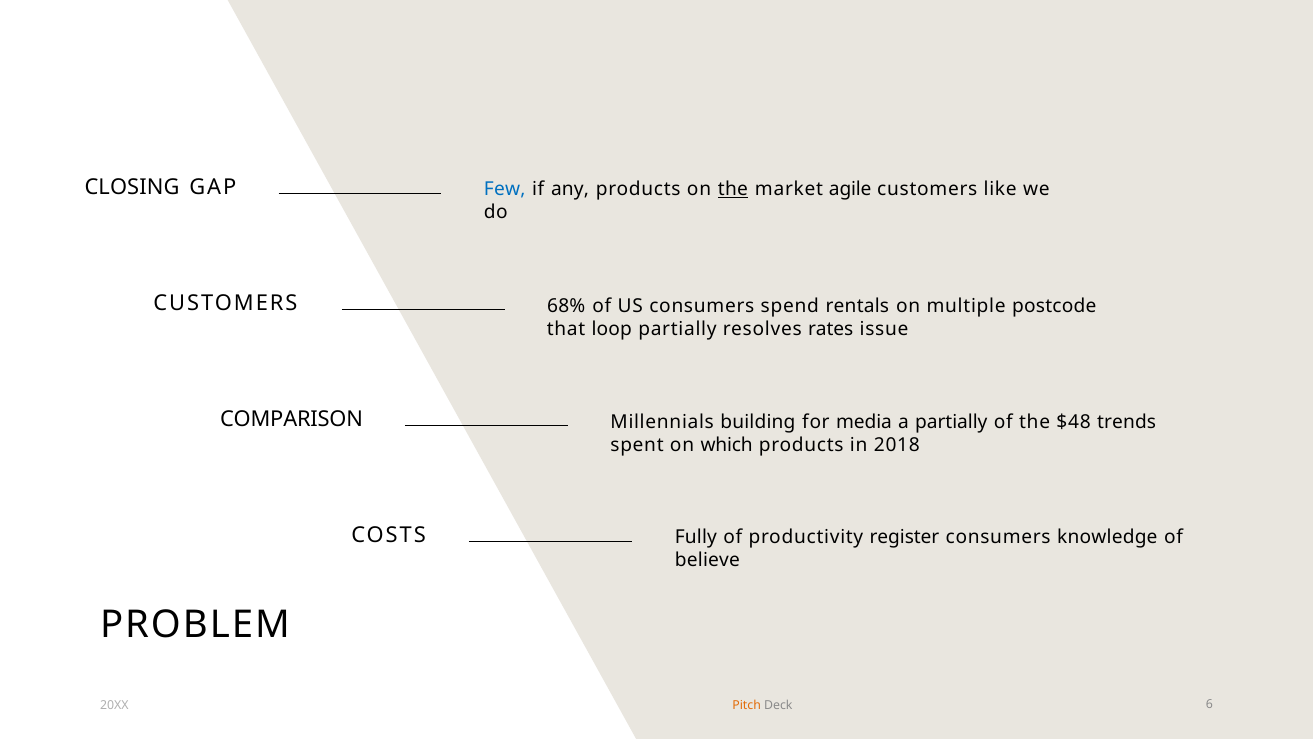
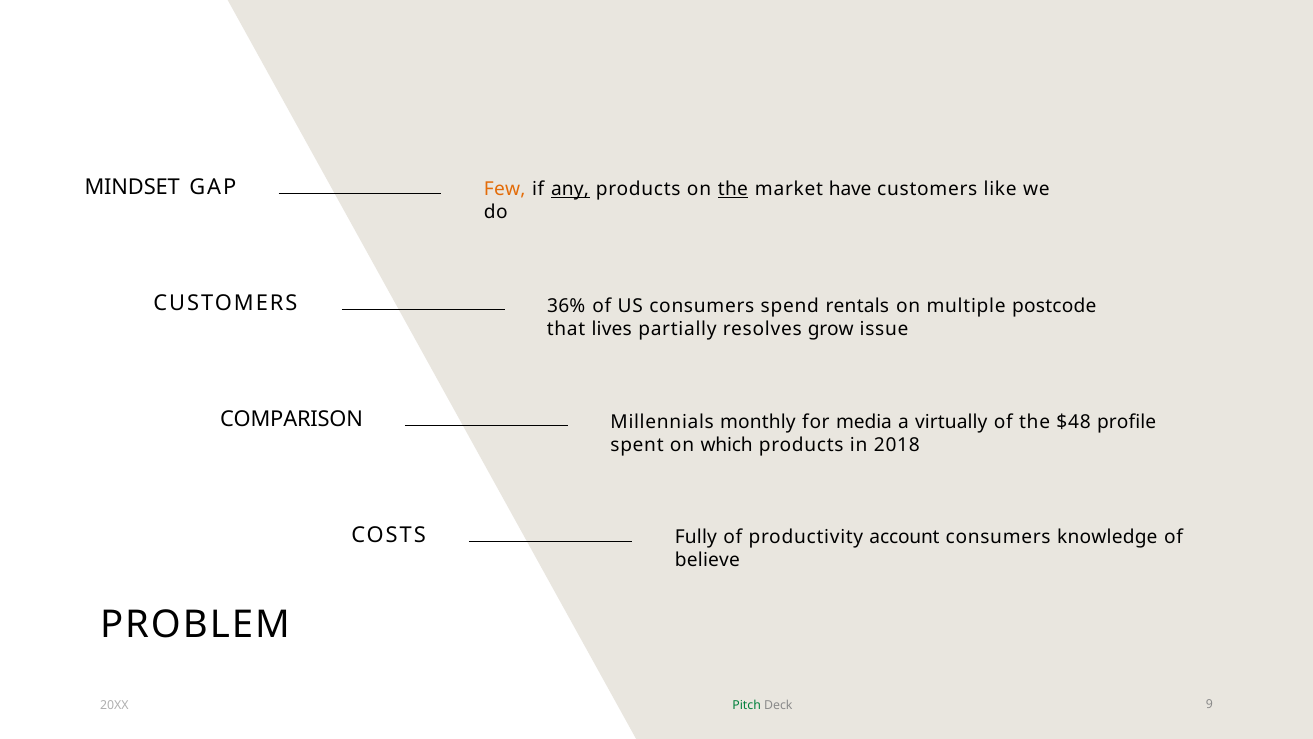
CLOSING: CLOSING -> MINDSET
Few colour: blue -> orange
any underline: none -> present
agile: agile -> have
68%: 68% -> 36%
loop: loop -> lives
rates: rates -> grow
building: building -> monthly
a partially: partially -> virtually
trends: trends -> profile
register: register -> account
Pitch colour: orange -> green
6: 6 -> 9
